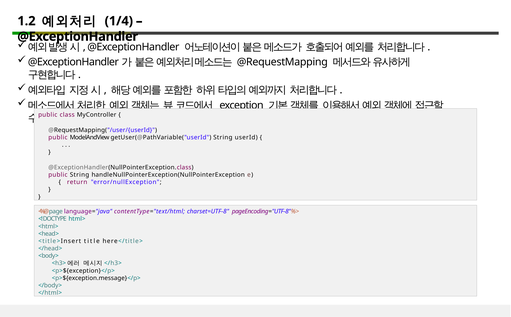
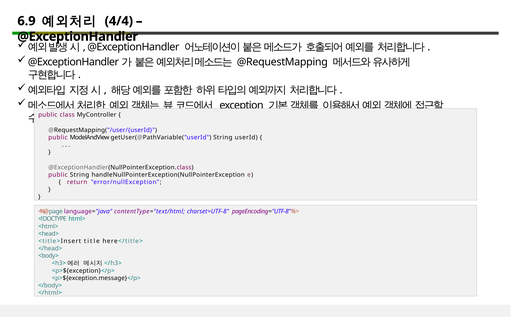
1.2: 1.2 -> 6.9
1/4: 1/4 -> 4/4
